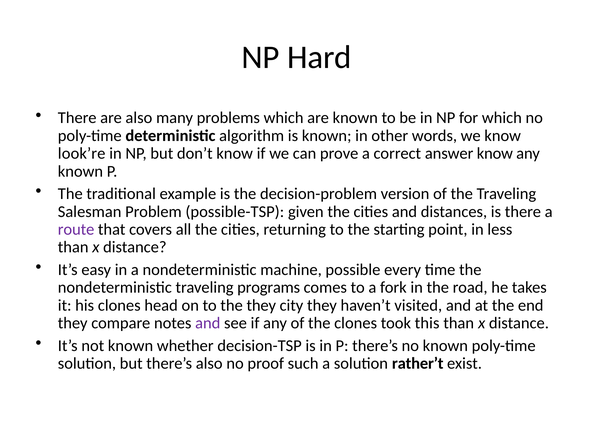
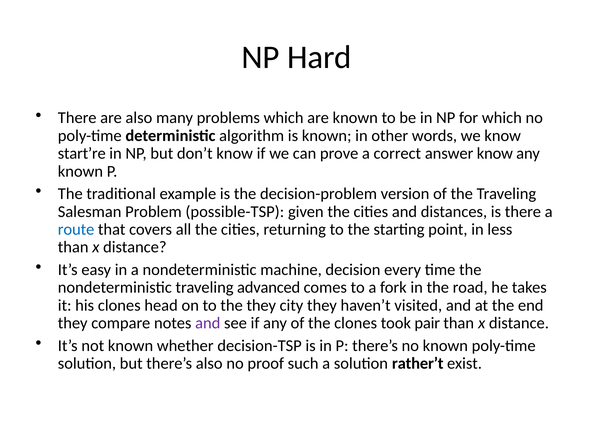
look’re: look’re -> start’re
route colour: purple -> blue
possible: possible -> decision
programs: programs -> advanced
this: this -> pair
